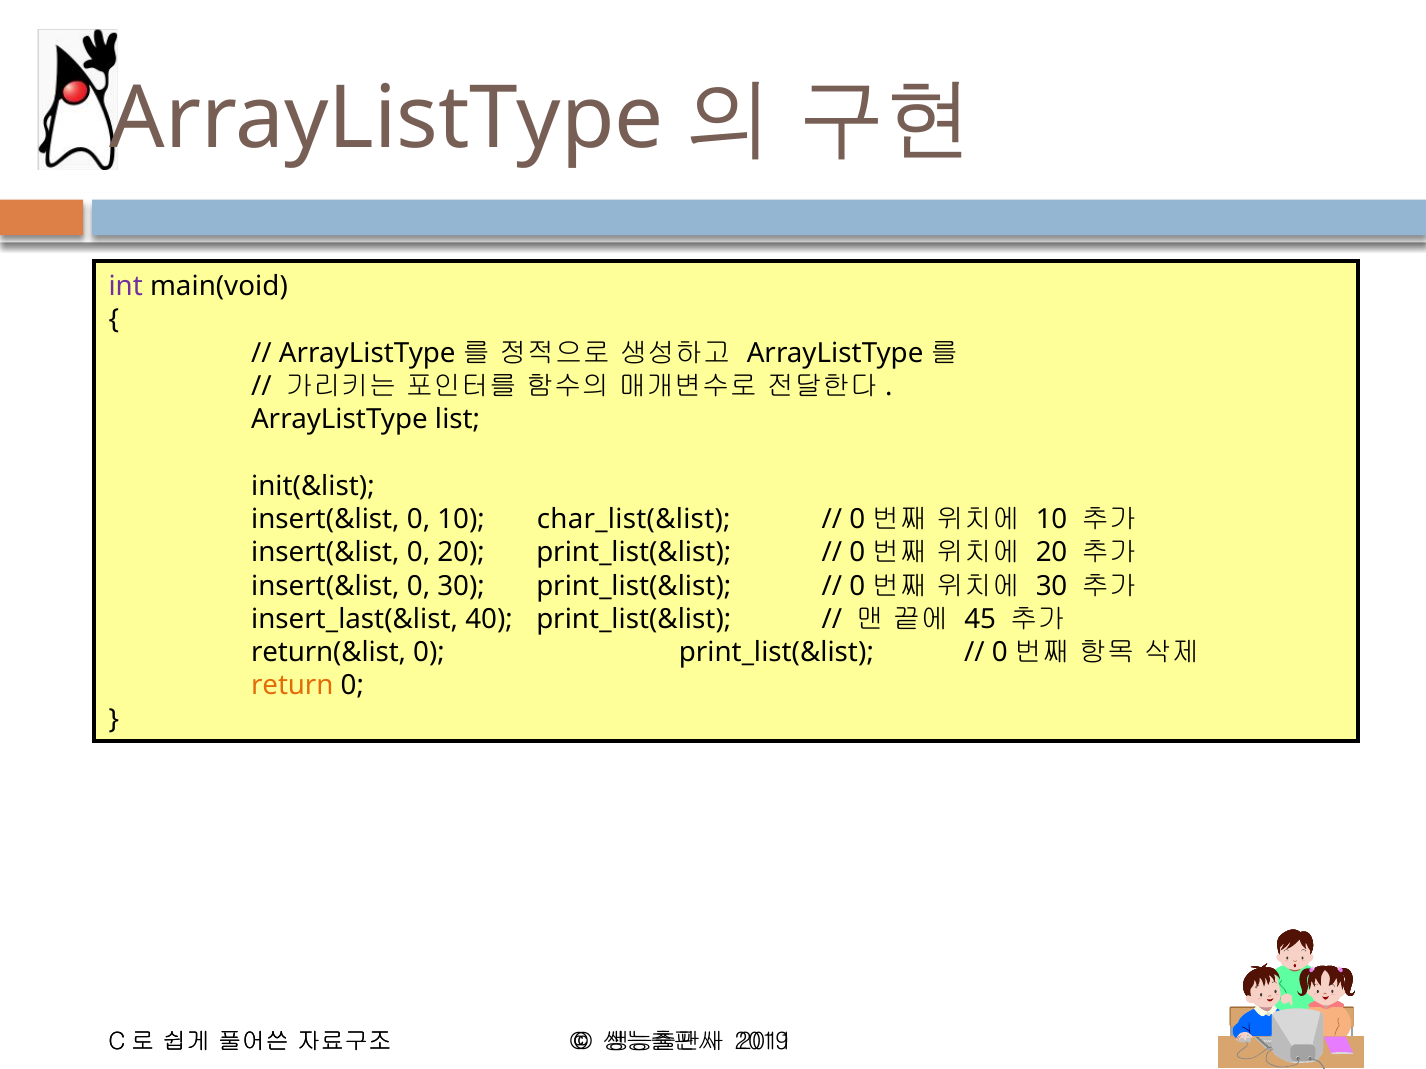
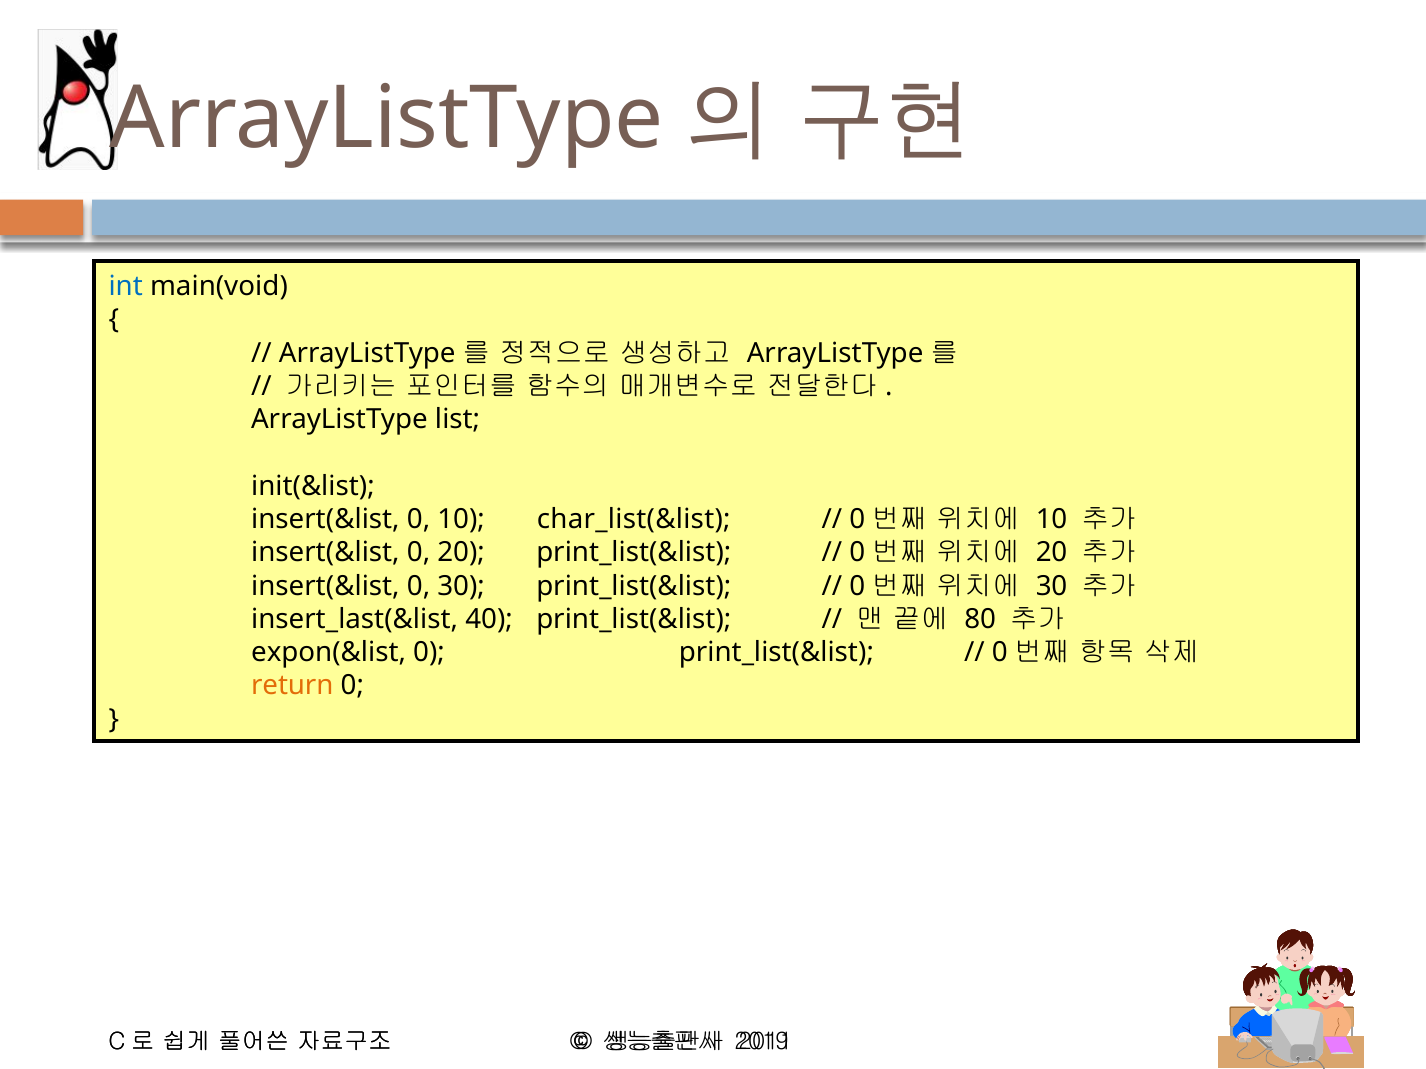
int colour: purple -> blue
45: 45 -> 80
return(&list: return(&list -> expon(&list
